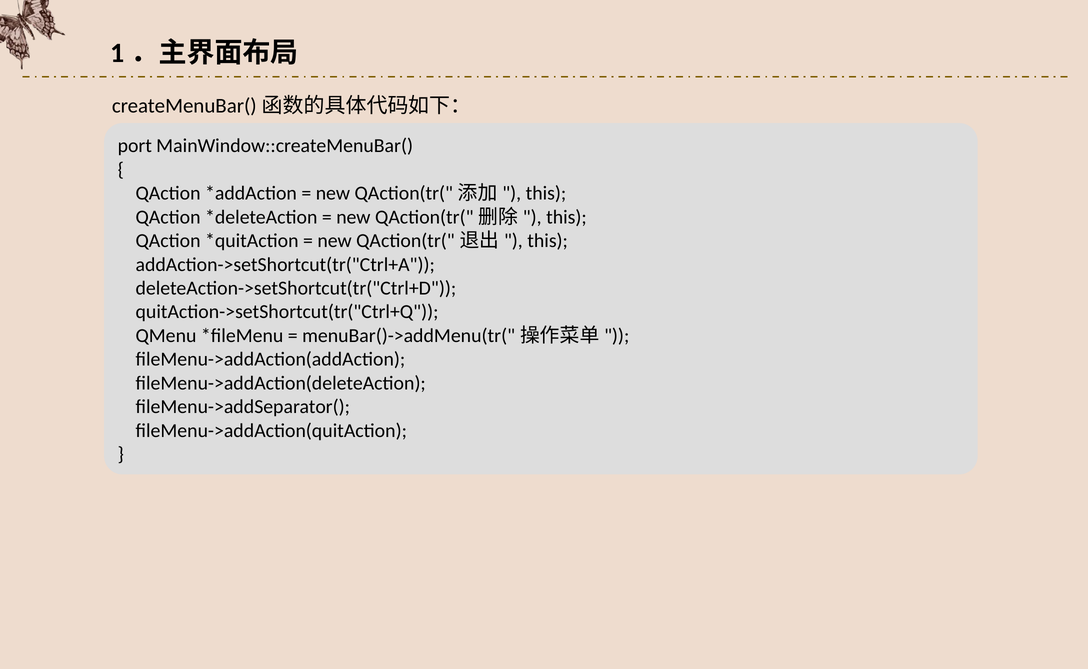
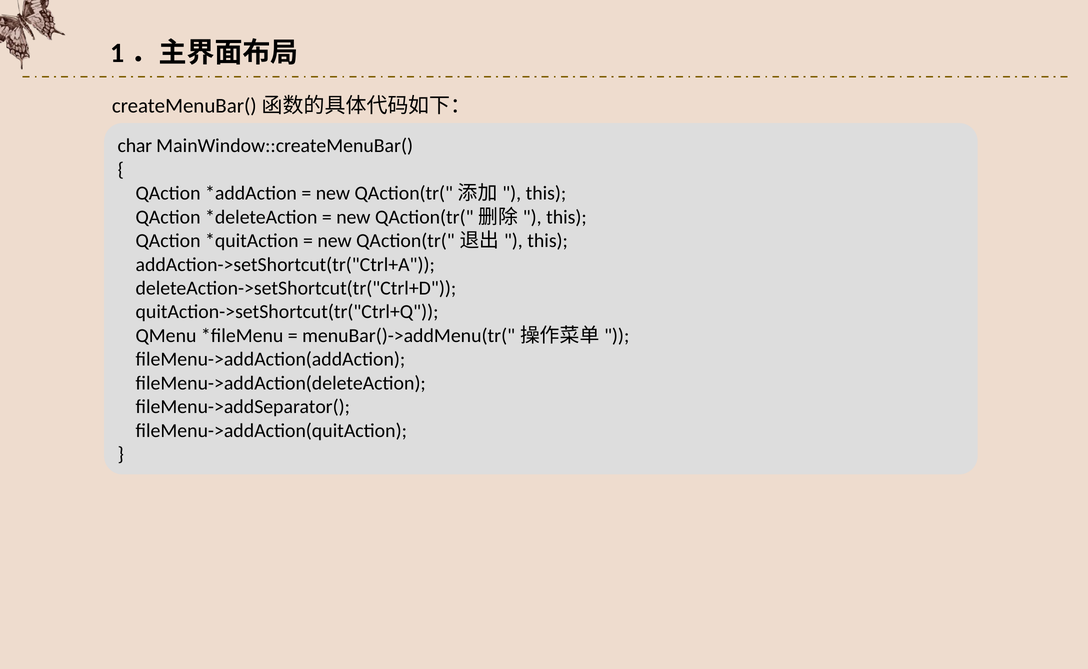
port: port -> char
